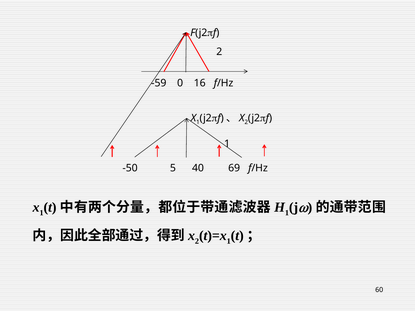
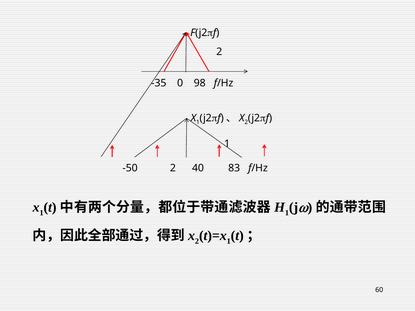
-59: -59 -> -35
16: 16 -> 98
-50 5: 5 -> 2
69: 69 -> 83
